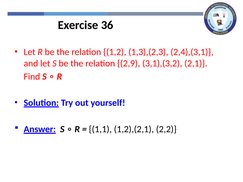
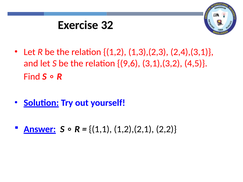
36: 36 -> 32
2,9: 2,9 -> 9,6
2,1: 2,1 -> 4,5
